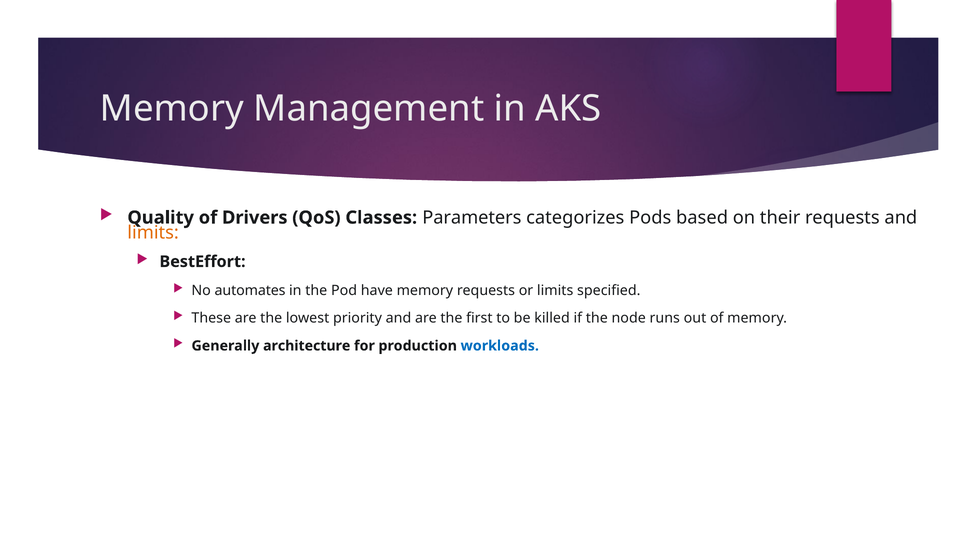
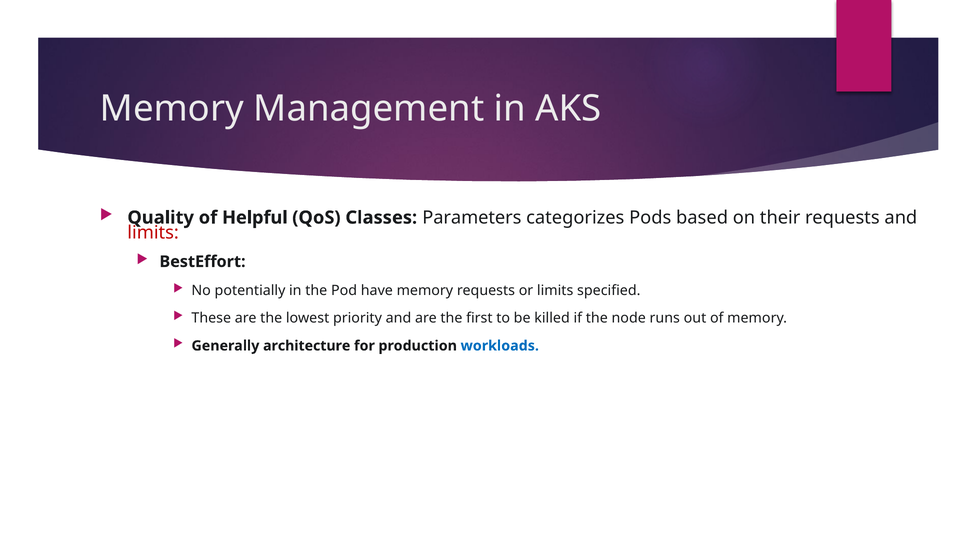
Drivers: Drivers -> Helpful
limits at (153, 233) colour: orange -> red
automates: automates -> potentially
